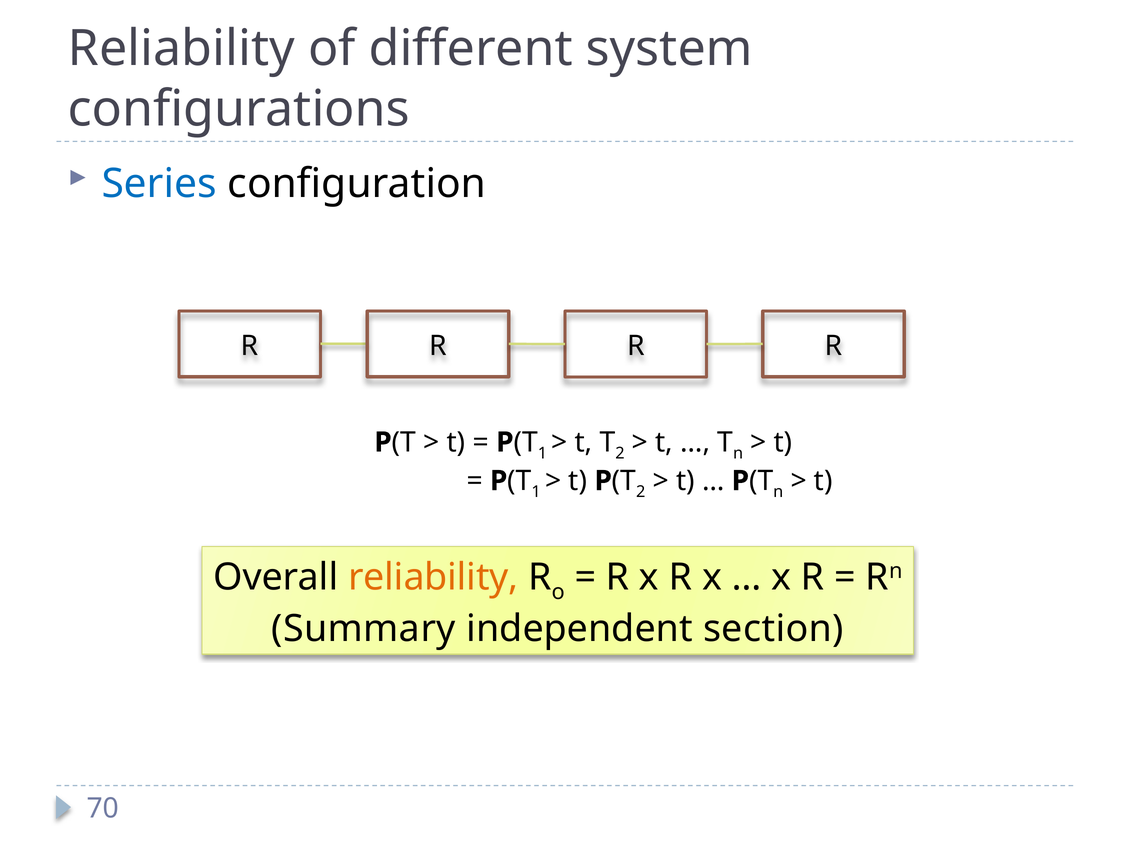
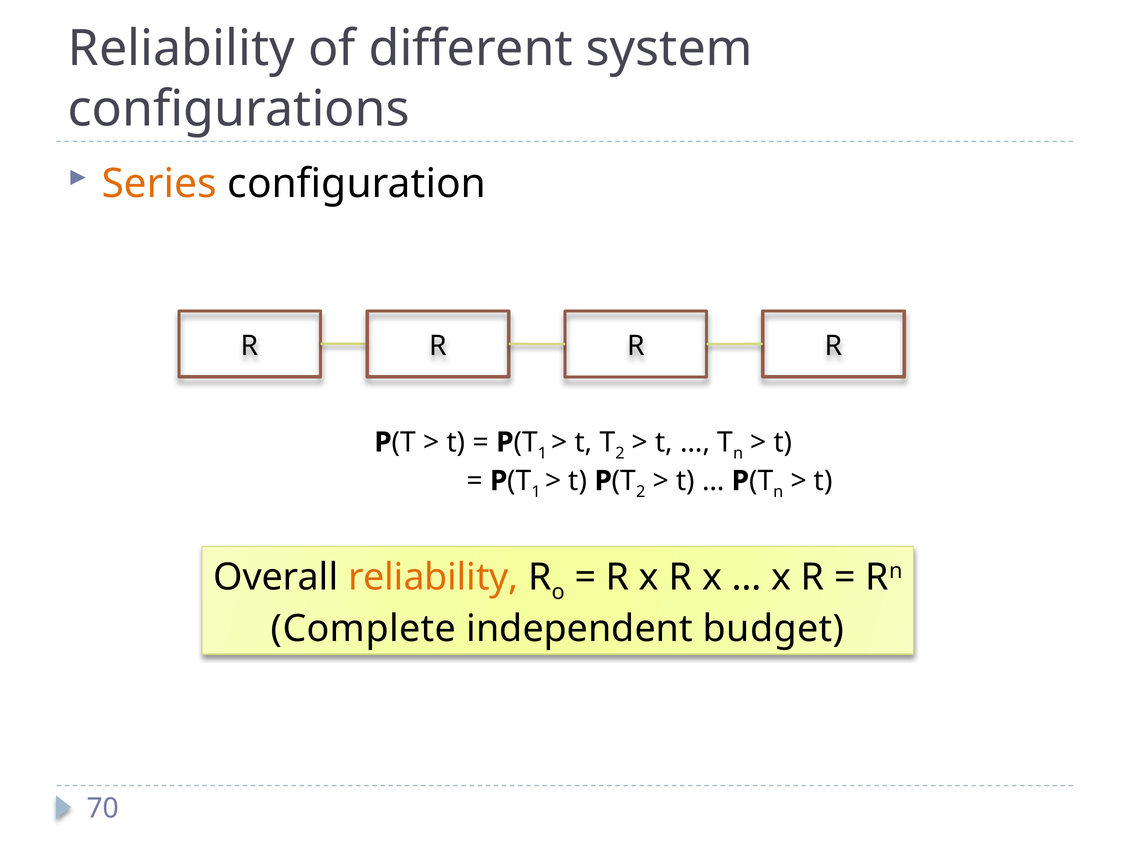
Series colour: blue -> orange
Summary: Summary -> Complete
section: section -> budget
